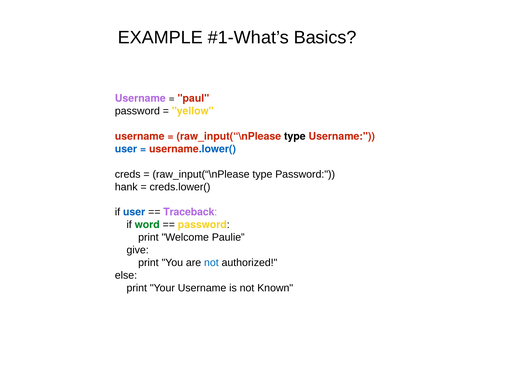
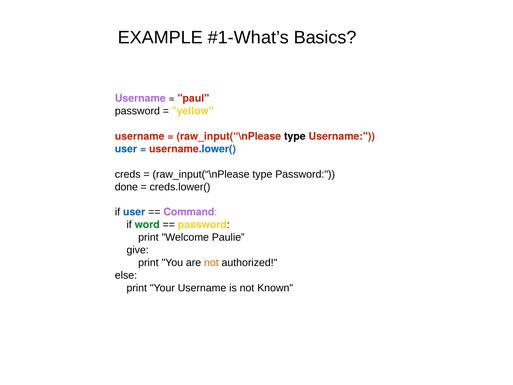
hank: hank -> done
Traceback: Traceback -> Command
not at (211, 263) colour: blue -> orange
